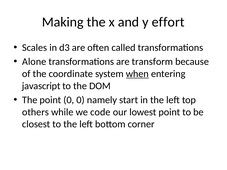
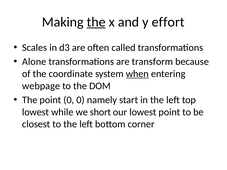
the at (96, 22) underline: none -> present
javascript: javascript -> webpage
others at (36, 112): others -> lowest
code: code -> short
